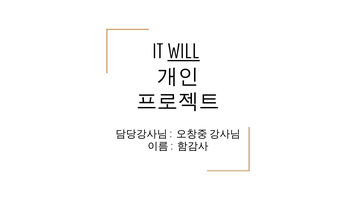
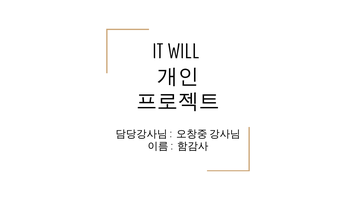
WILL underline: present -> none
